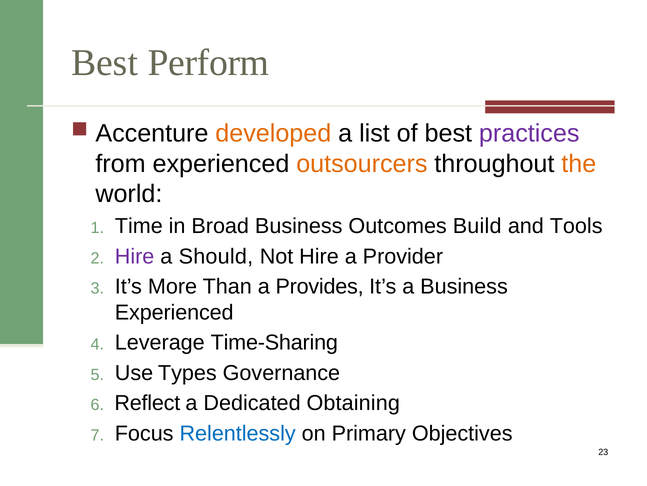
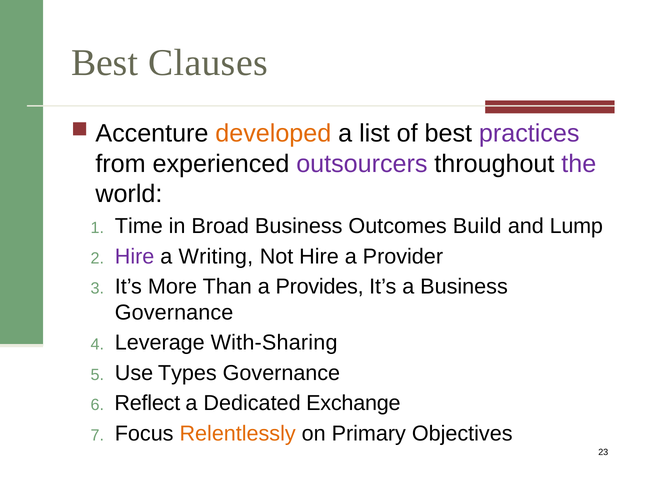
Perform: Perform -> Clauses
outsourcers colour: orange -> purple
the colour: orange -> purple
Tools: Tools -> Lump
Should: Should -> Writing
Experienced at (174, 312): Experienced -> Governance
Time-Sharing: Time-Sharing -> With-Sharing
Obtaining: Obtaining -> Exchange
Relentlessly colour: blue -> orange
